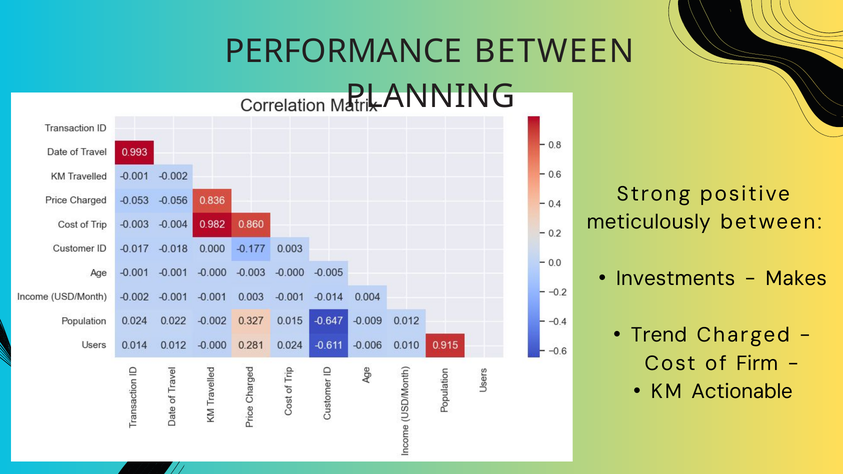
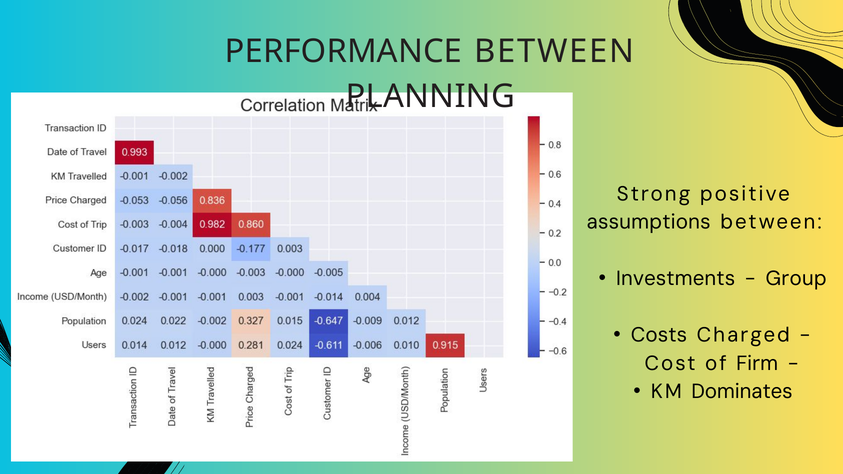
meticulously: meticulously -> assumptions
Makes: Makes -> Group
Trend: Trend -> Costs
Actionable: Actionable -> Dominates
